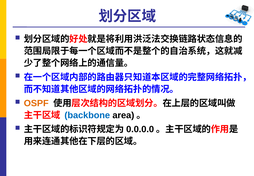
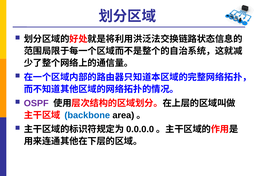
OSPF colour: orange -> purple
